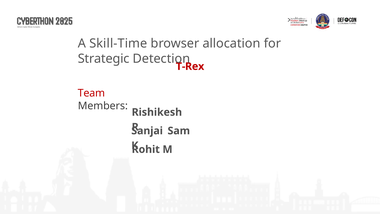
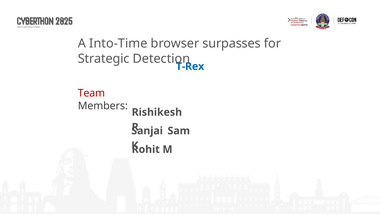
Skill-Time: Skill-Time -> Into-Time
allocation: allocation -> surpasses
T-Rex colour: red -> blue
